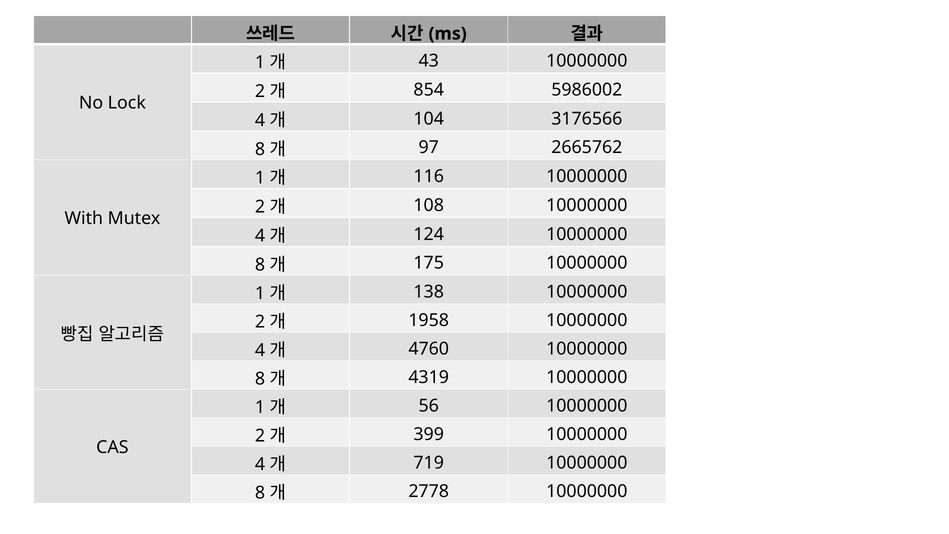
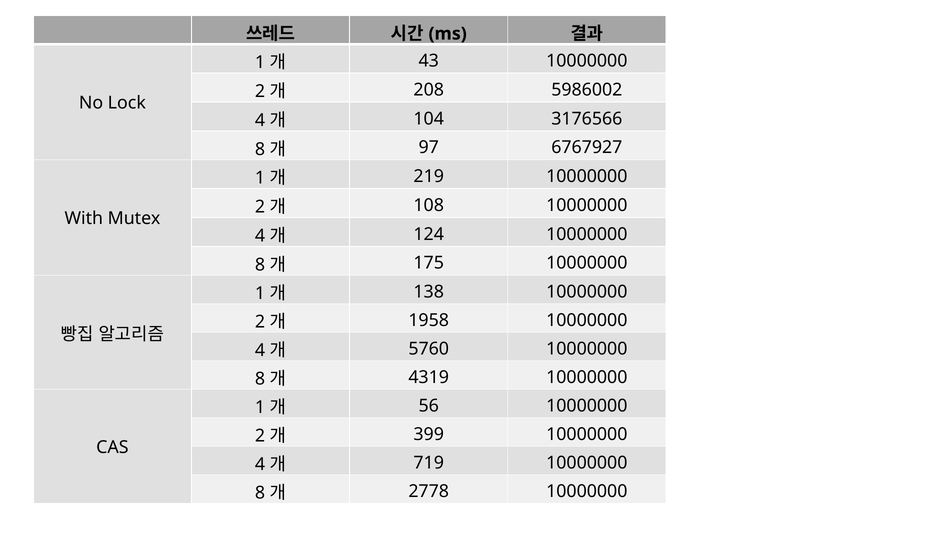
854: 854 -> 208
2665762: 2665762 -> 6767927
116: 116 -> 219
4760: 4760 -> 5760
